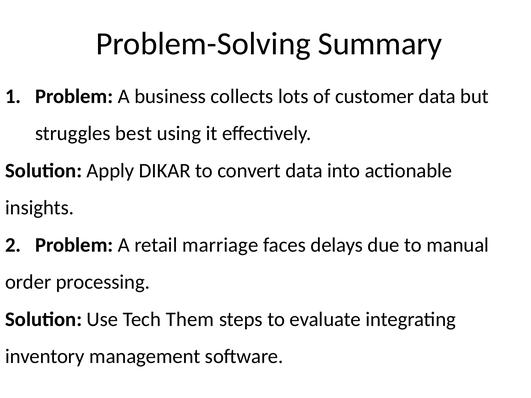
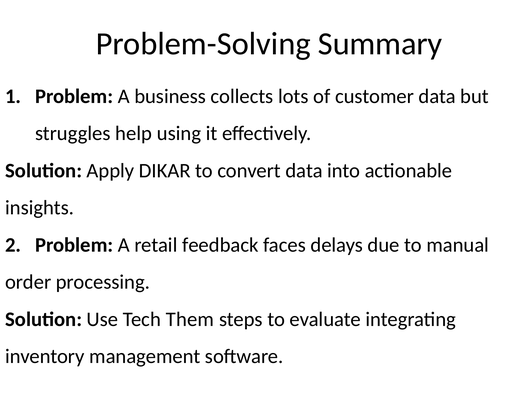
best: best -> help
marriage: marriage -> feedback
